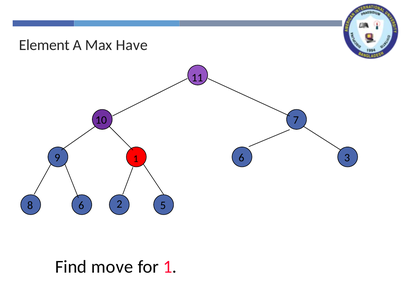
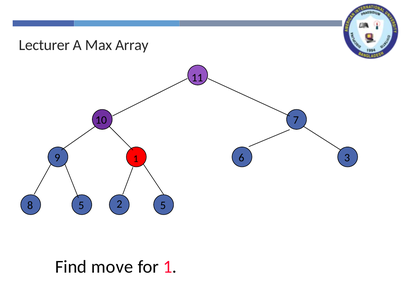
Element: Element -> Lecturer
Have: Have -> Array
8 6: 6 -> 5
